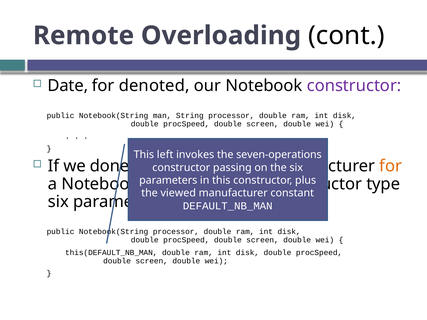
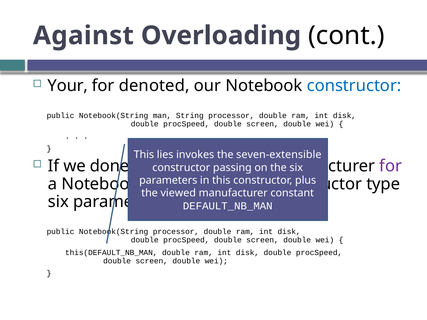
Remote: Remote -> Against
Date: Date -> Your
constructor at (354, 86) colour: purple -> blue
left: left -> lies
seven-operations: seven-operations -> seven-extensible
for at (391, 166) colour: orange -> purple
